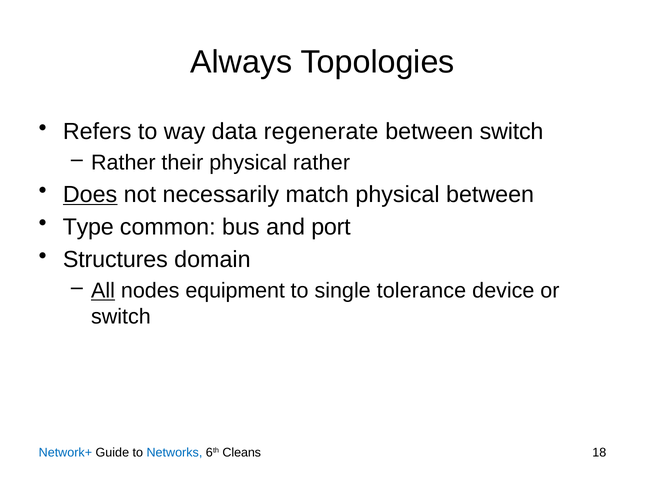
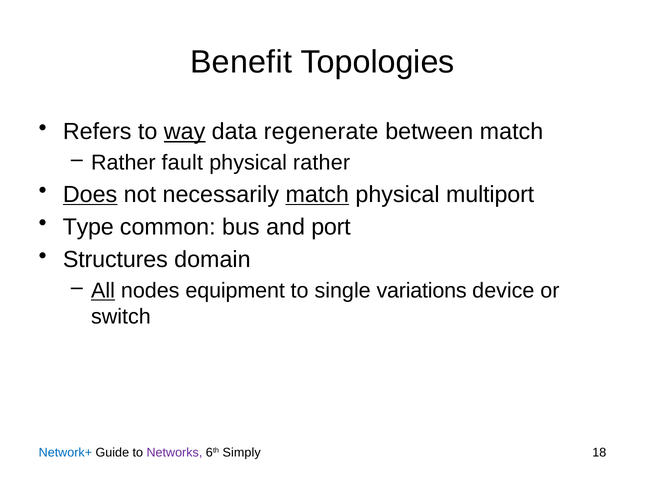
Always: Always -> Benefit
way underline: none -> present
between switch: switch -> match
their: their -> fault
match at (317, 194) underline: none -> present
physical between: between -> multiport
tolerance: tolerance -> variations
Networks colour: blue -> purple
Cleans: Cleans -> Simply
